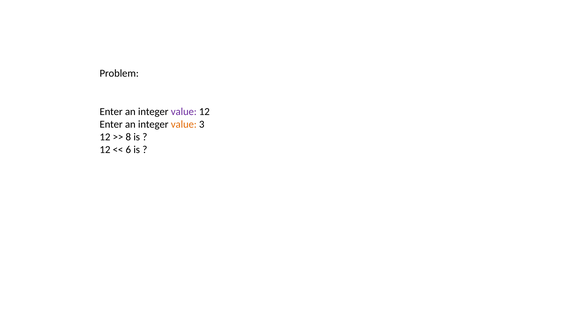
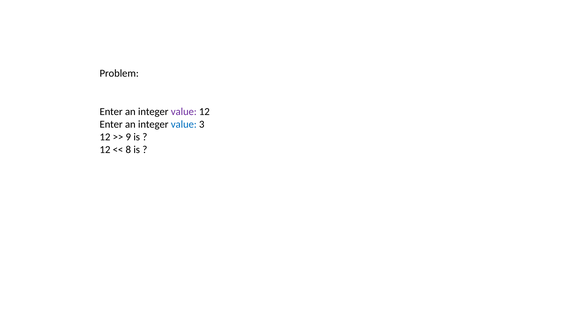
value at (184, 124) colour: orange -> blue
8: 8 -> 9
6: 6 -> 8
